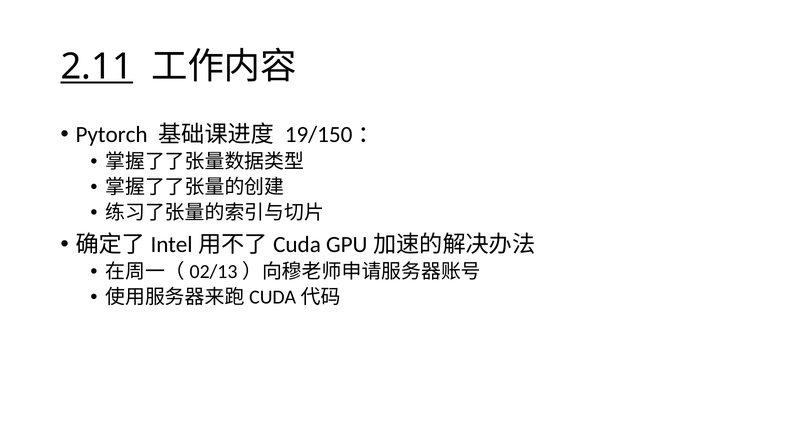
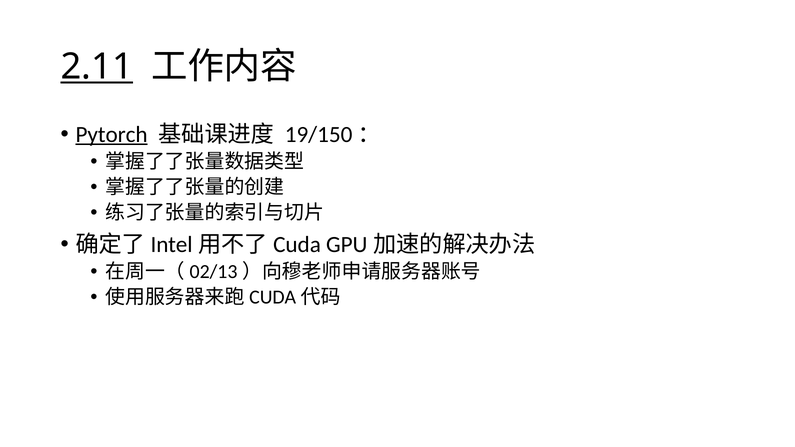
Pytorch underline: none -> present
